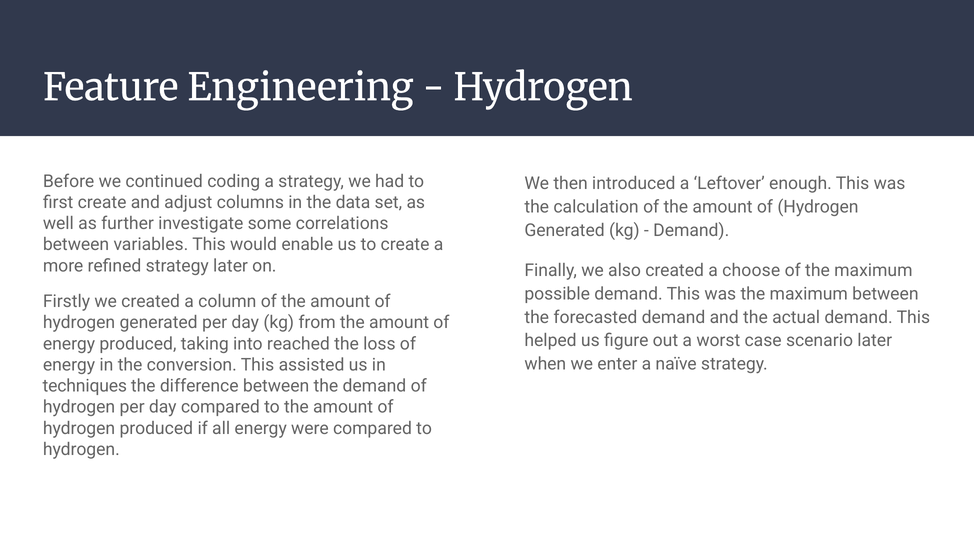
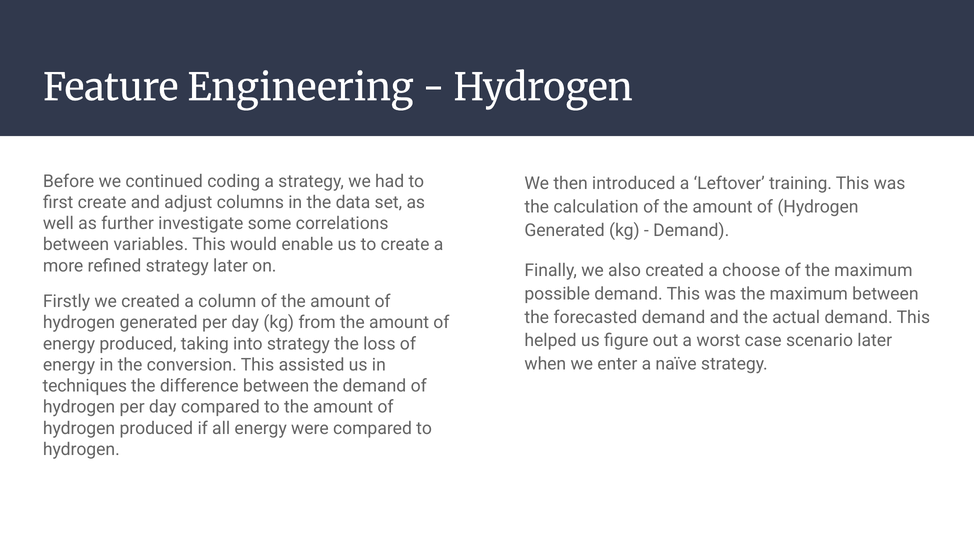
enough: enough -> training
into reached: reached -> strategy
